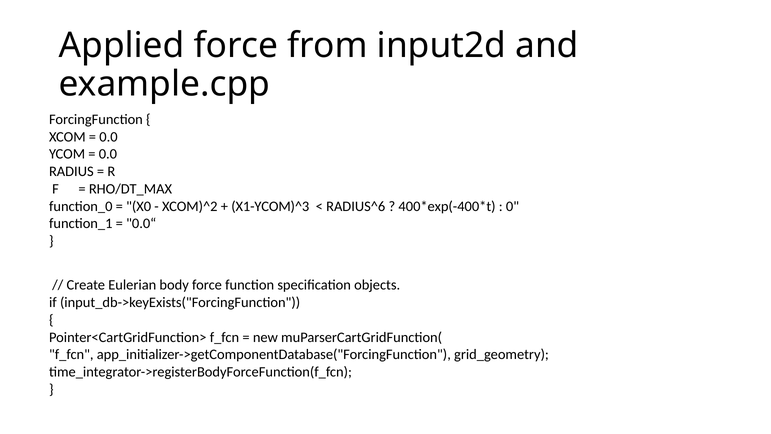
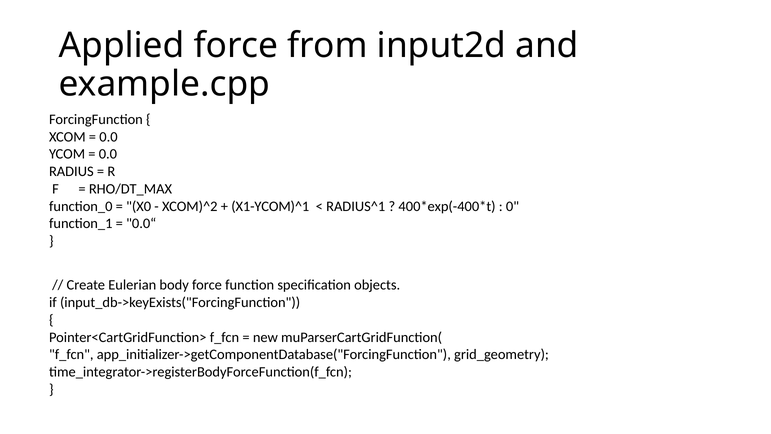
X1-YCOM)^3: X1-YCOM)^3 -> X1-YCOM)^1
RADIUS^6: RADIUS^6 -> RADIUS^1
